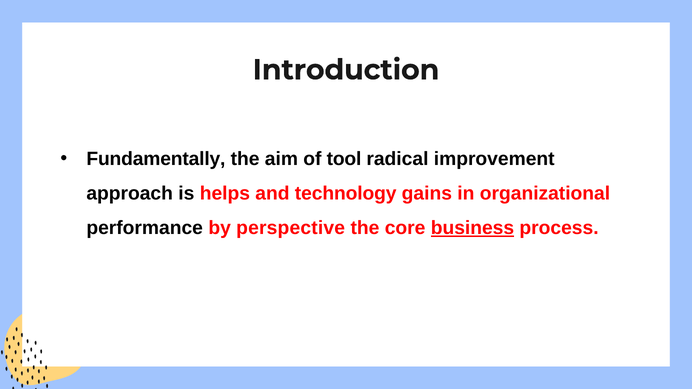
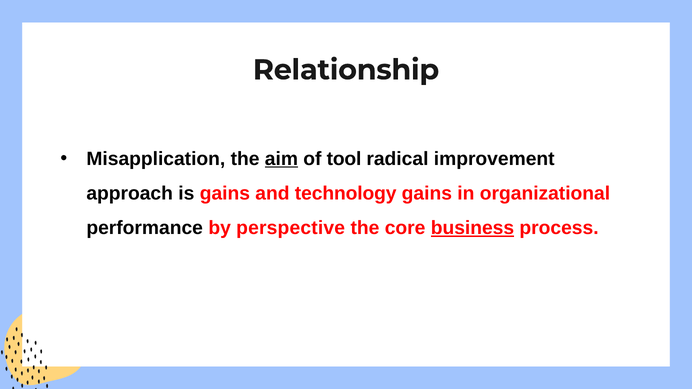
Introduction: Introduction -> Relationship
Fundamentally: Fundamentally -> Misapplication
aim underline: none -> present
is helps: helps -> gains
